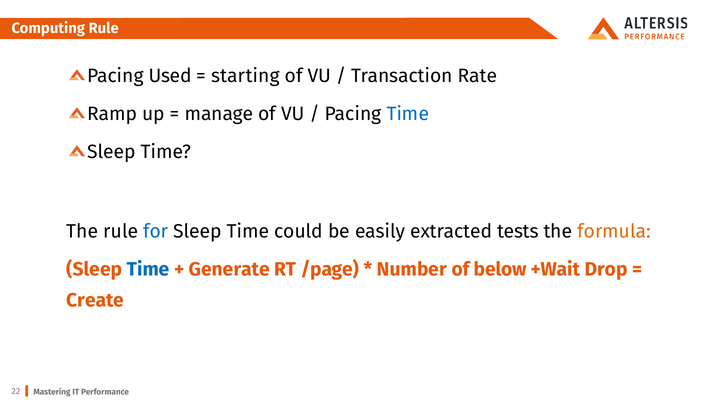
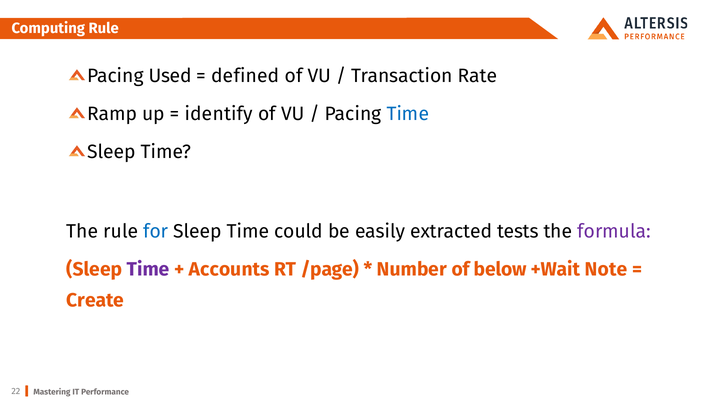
starting: starting -> defined
manage: manage -> identify
formula colour: orange -> purple
Time at (148, 269) colour: blue -> purple
Generate: Generate -> Accounts
Drop: Drop -> Note
